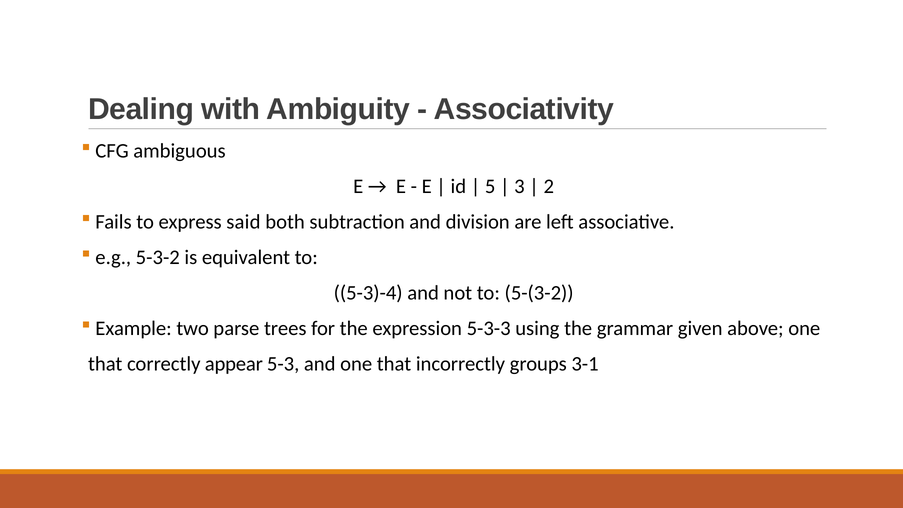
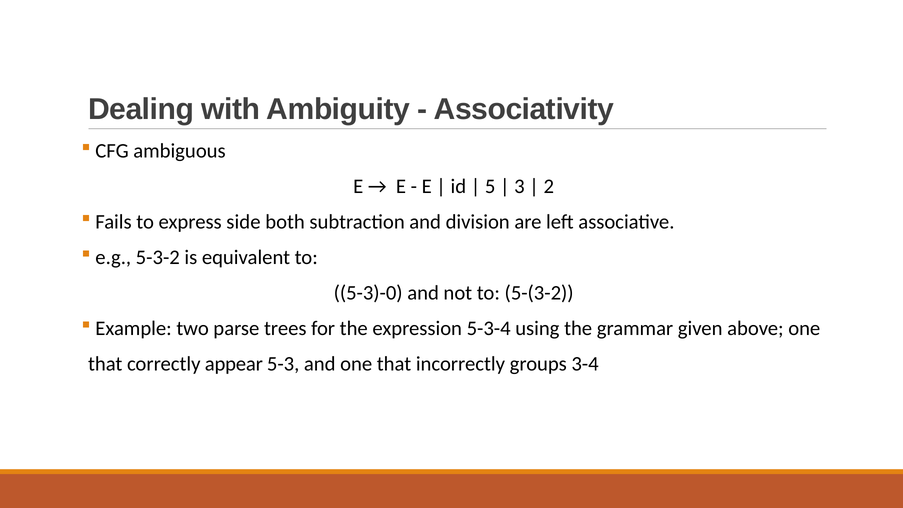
said: said -> side
5-3)-4: 5-3)-4 -> 5-3)-0
5-3-3: 5-3-3 -> 5-3-4
3-1: 3-1 -> 3-4
